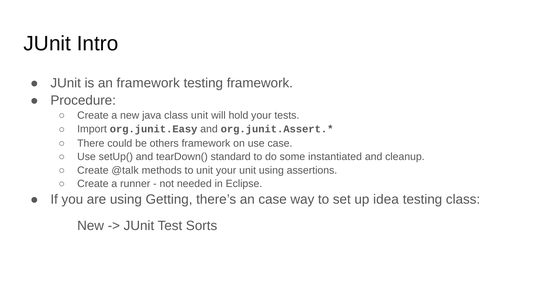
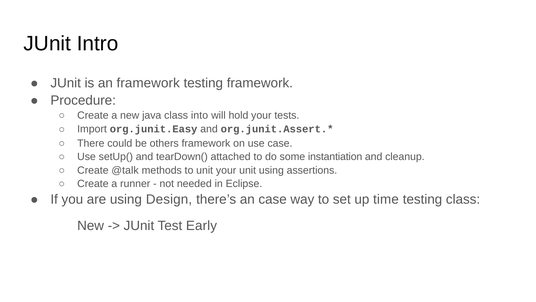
class unit: unit -> into
standard: standard -> attached
instantiated: instantiated -> instantiation
Getting: Getting -> Design
idea: idea -> time
Sorts: Sorts -> Early
